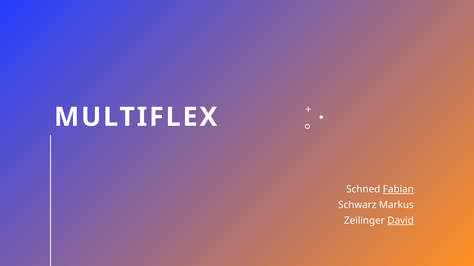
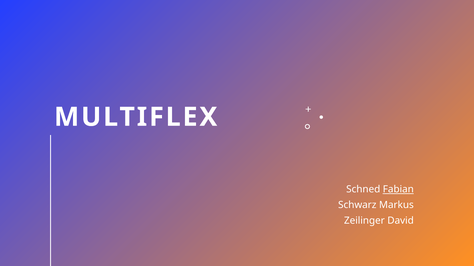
David underline: present -> none
